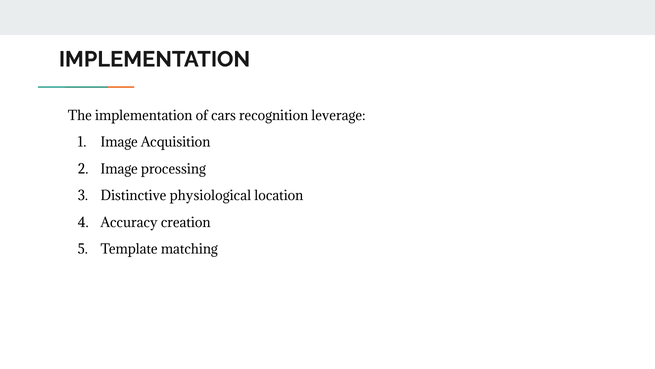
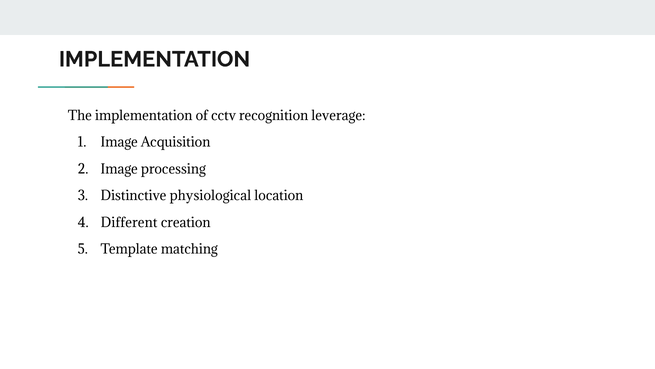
cars: cars -> cctv
Accuracy: Accuracy -> Different
